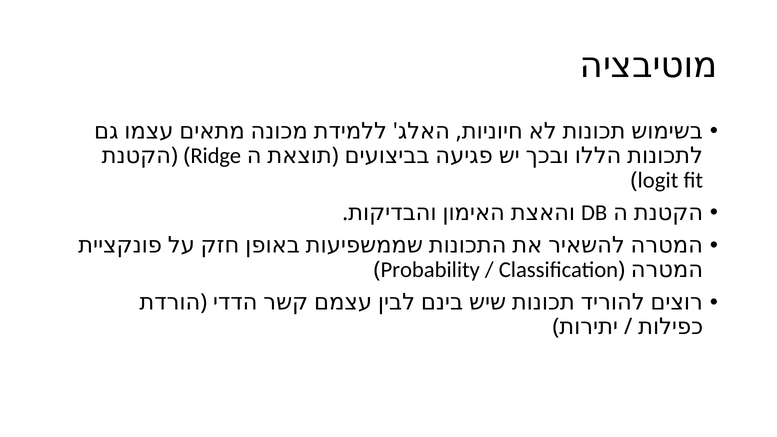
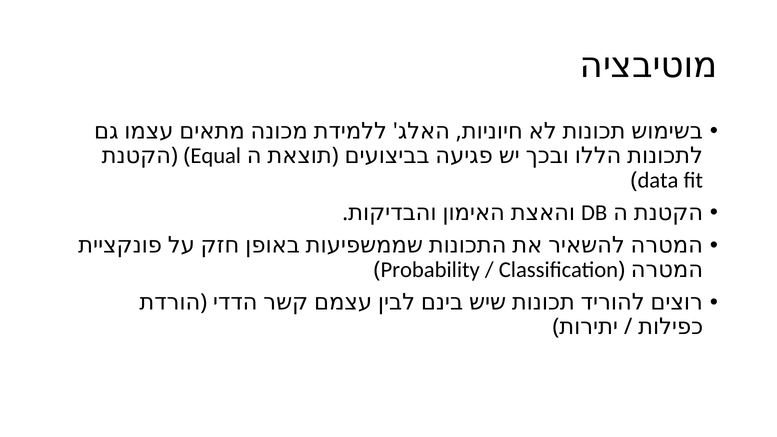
Ridge: Ridge -> Equal
logit: logit -> data
